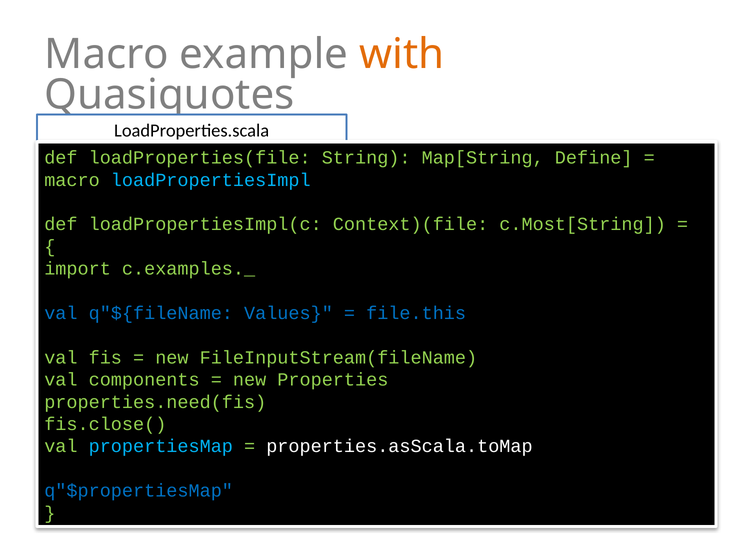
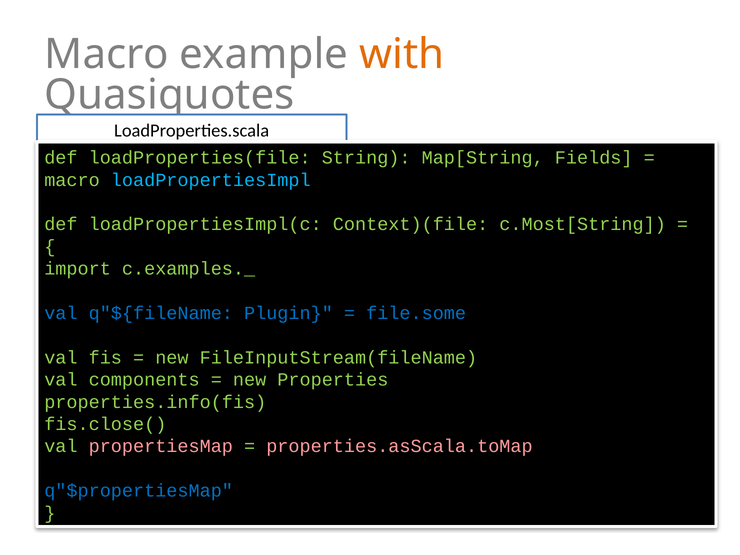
Define: Define -> Fields
Values: Values -> Plugin
file.this: file.this -> file.some
properties.need(fis: properties.need(fis -> properties.info(fis
propertiesMap colour: light blue -> pink
properties.asScala.toMap colour: white -> pink
